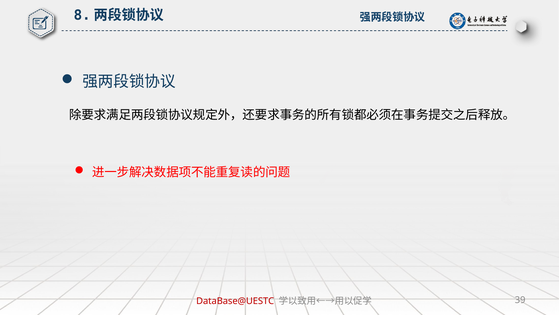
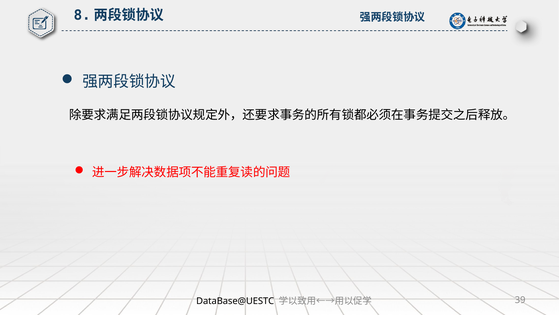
DataBase@UESTC colour: red -> black
